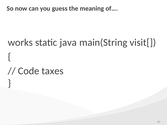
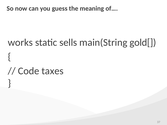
java: java -> sells
visit[: visit[ -> gold[
